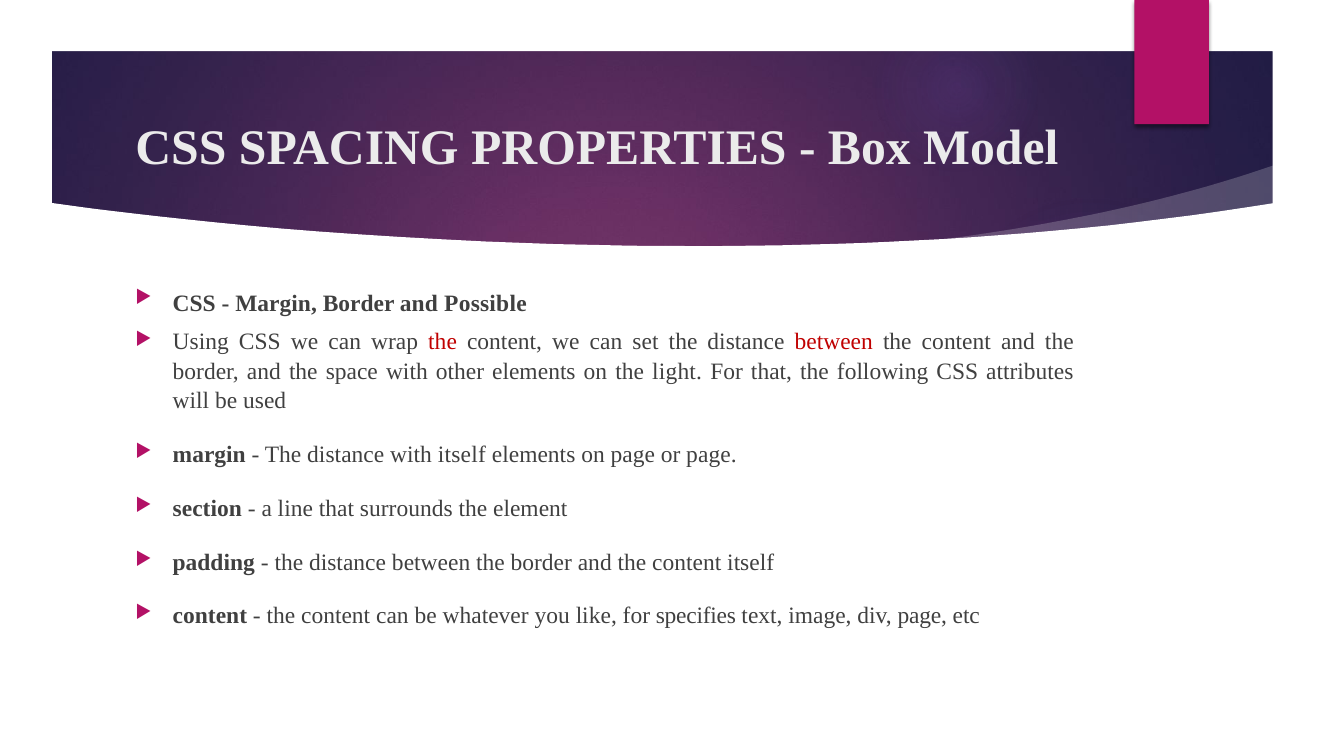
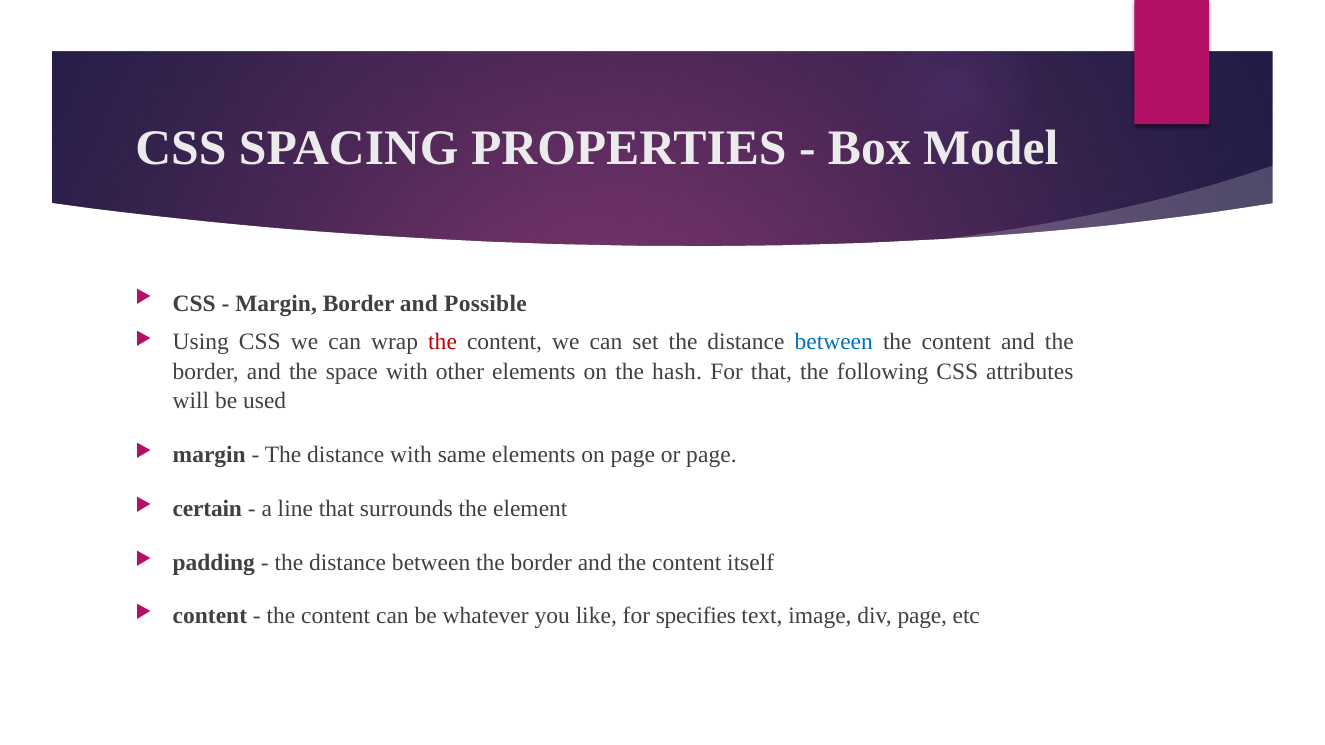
between at (834, 342) colour: red -> blue
light: light -> hash
with itself: itself -> same
section: section -> certain
